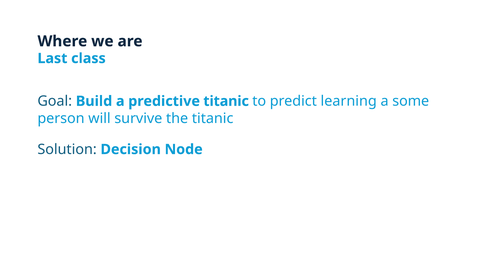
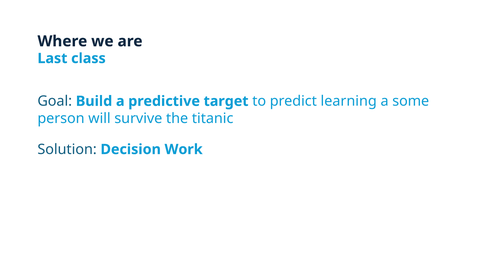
predictive titanic: titanic -> target
Node: Node -> Work
